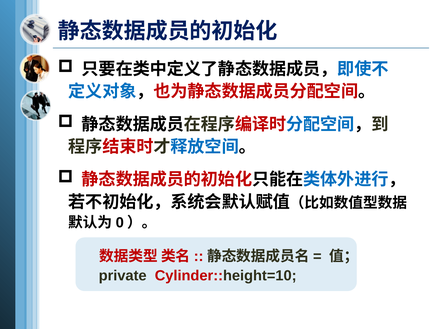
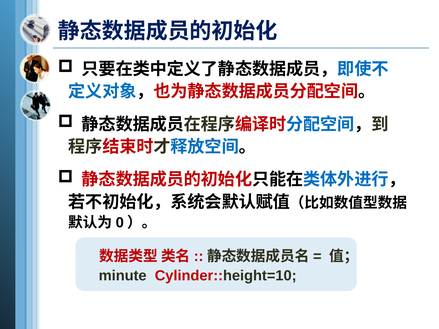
private: private -> minute
